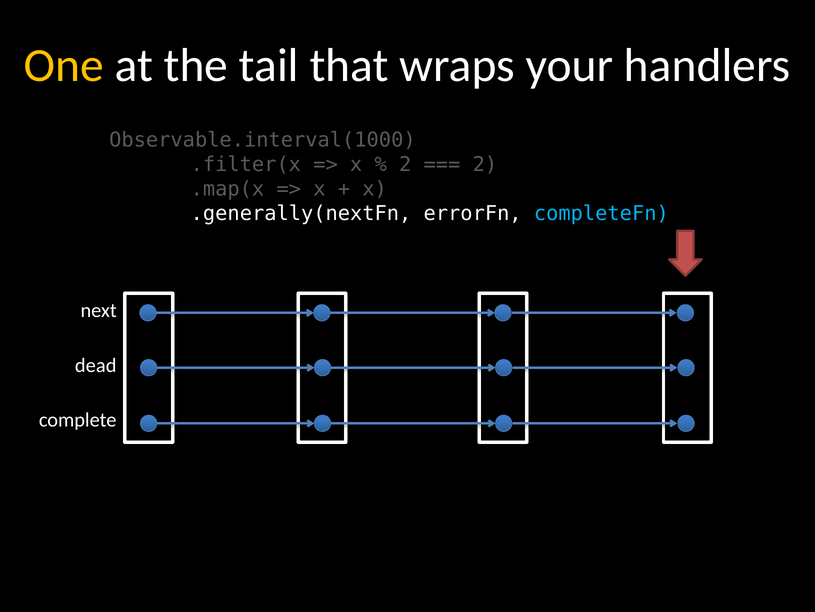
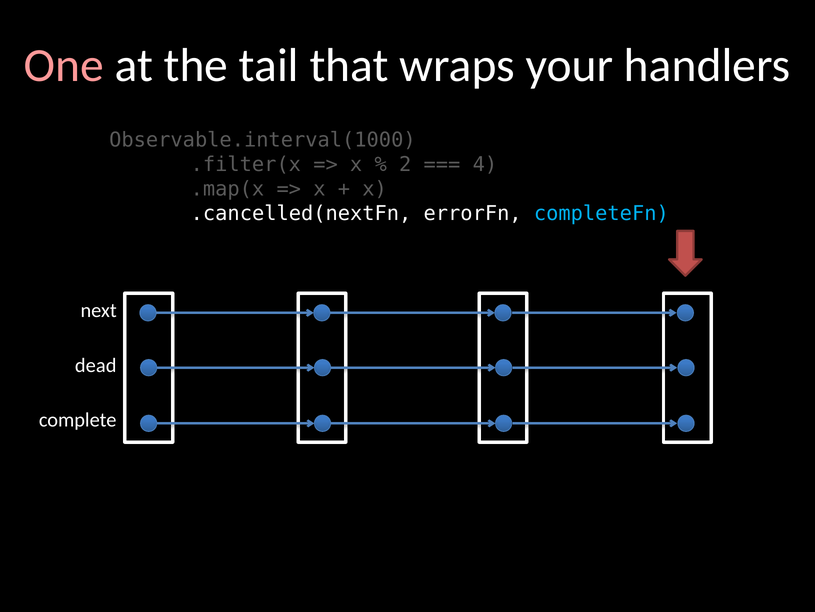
One colour: yellow -> pink
2 at (485, 164): 2 -> 4
.generally(nextFn: .generally(nextFn -> .cancelled(nextFn
